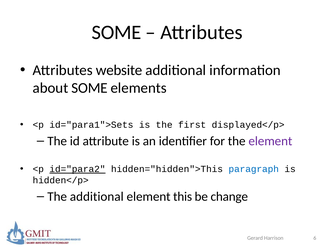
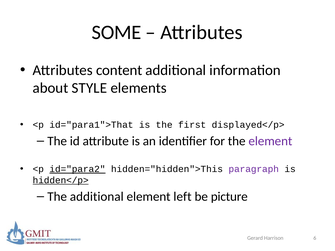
website: website -> content
about SOME: SOME -> STYLE
id="para1">Sets: id="para1">Sets -> id="para1">That
paragraph colour: blue -> purple
hidden</p> underline: none -> present
this: this -> left
change: change -> picture
